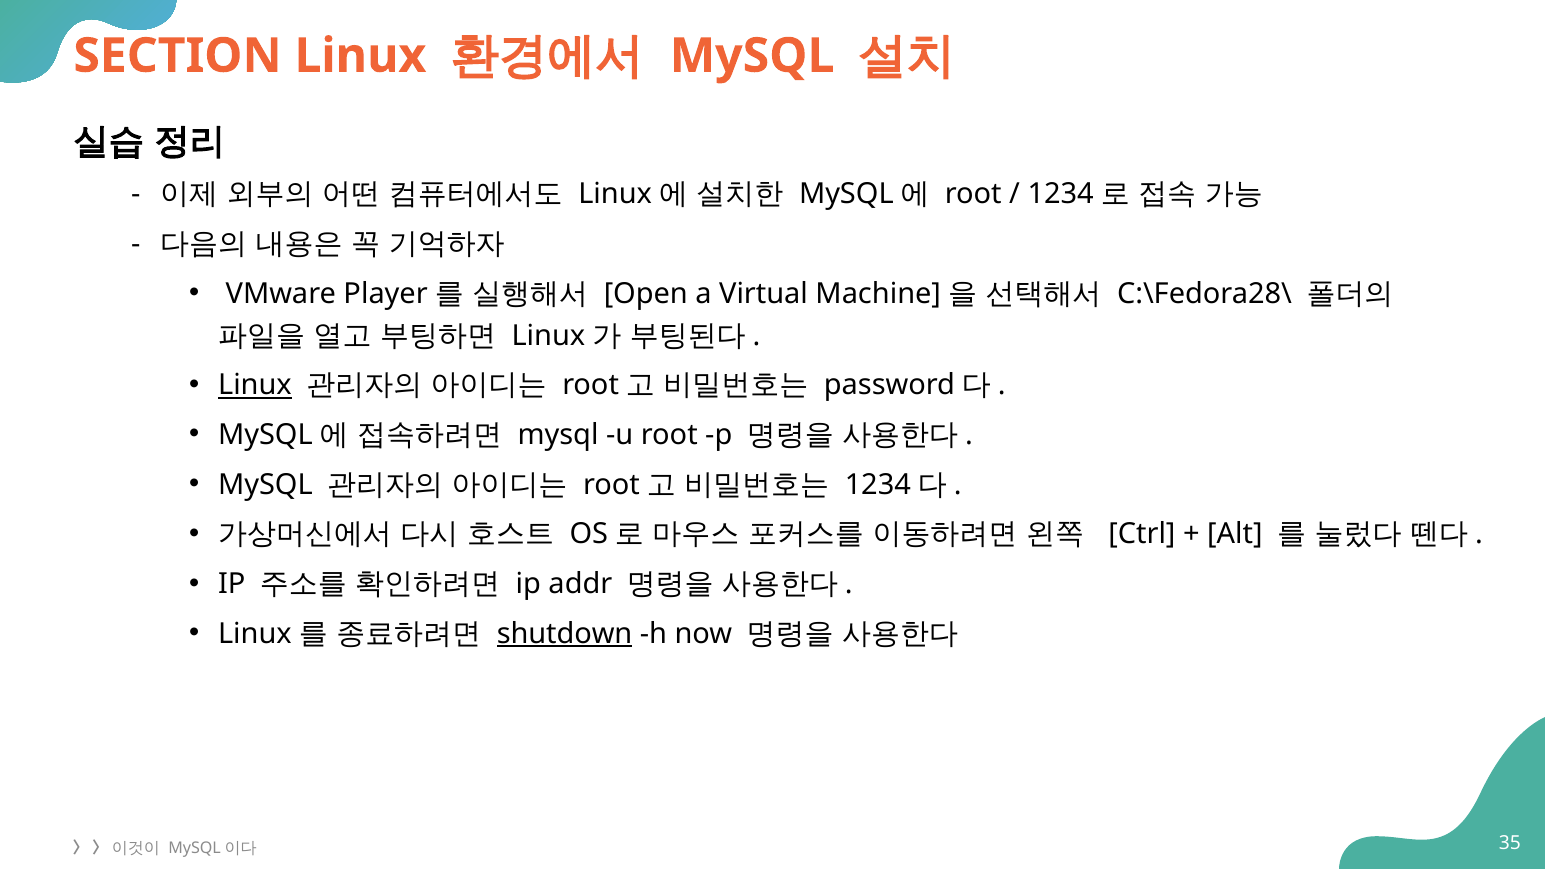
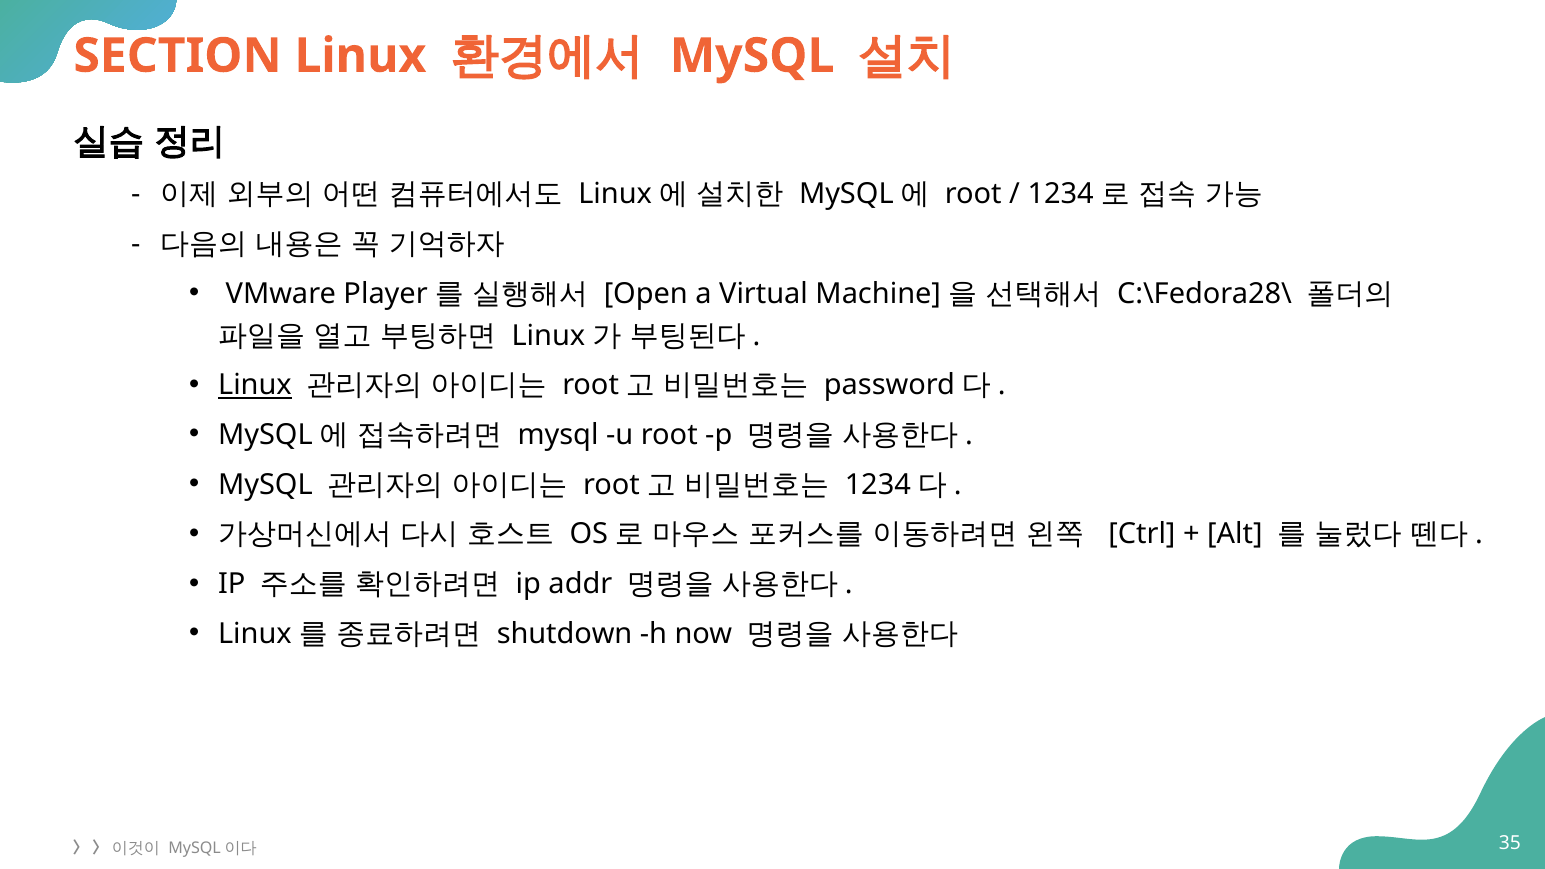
shutdown underline: present -> none
